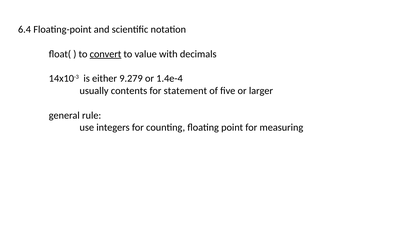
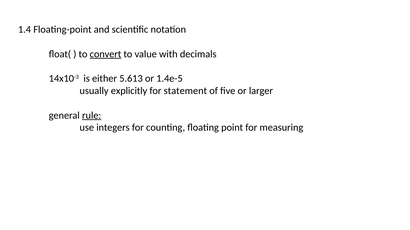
6.4: 6.4 -> 1.4
9.279: 9.279 -> 5.613
1.4e-4: 1.4e-4 -> 1.4e-5
contents: contents -> explicitly
rule underline: none -> present
